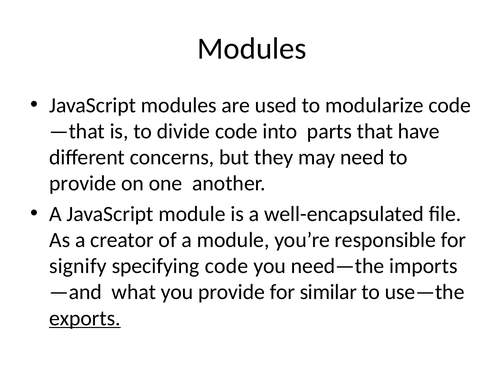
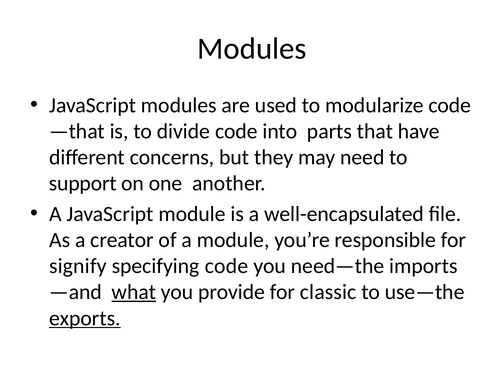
provide at (83, 183): provide -> support
what underline: none -> present
similar: similar -> classic
